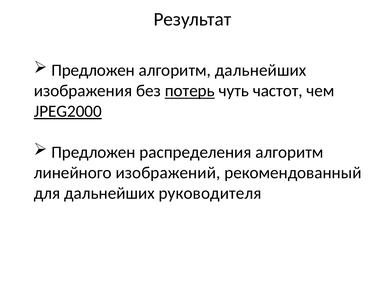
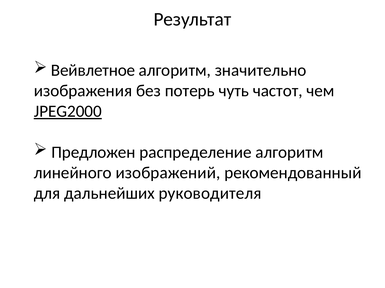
Предложен at (93, 71): Предложен -> Вейвлетное
алгоритм дальнейших: дальнейших -> значительно
потерь underline: present -> none
распределения: распределения -> распределение
